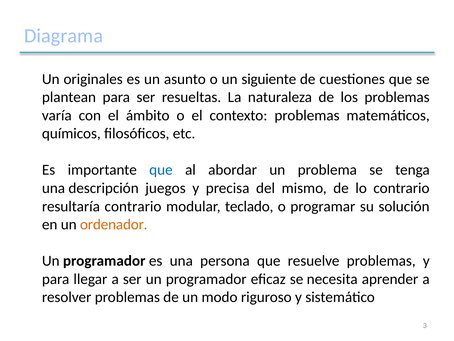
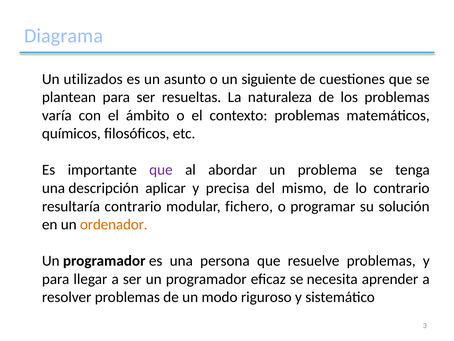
originales: originales -> utilizados
que at (161, 170) colour: blue -> purple
juegos: juegos -> aplicar
teclado: teclado -> fichero
